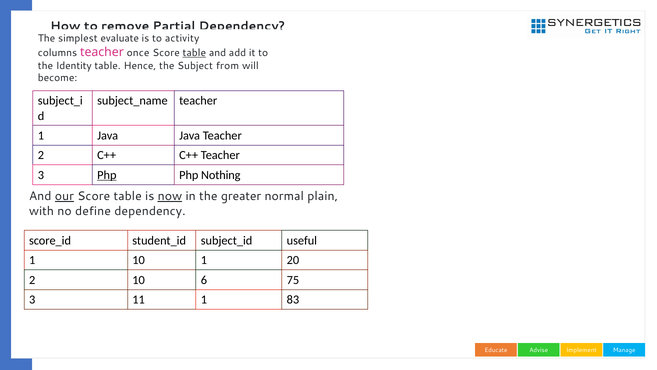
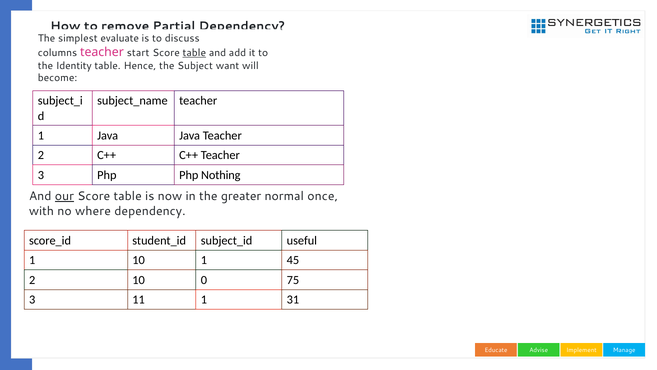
activity: activity -> discuss
once: once -> start
from: from -> want
Php at (107, 175) underline: present -> none
now underline: present -> none
plain: plain -> once
define: define -> where
20: 20 -> 45
6: 6 -> 0
83: 83 -> 31
